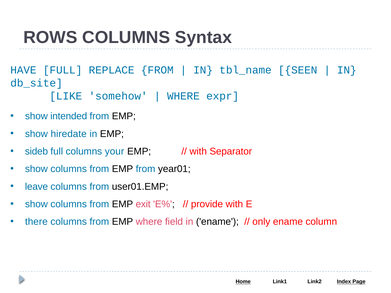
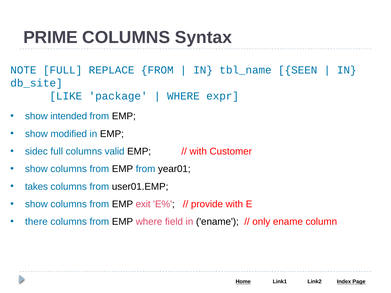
ROWS: ROWS -> PRIME
HAVE: HAVE -> NOTE
somehow: somehow -> package
hiredate: hiredate -> modified
sideb: sideb -> sidec
your: your -> valid
Separator: Separator -> Customer
leave: leave -> takes
